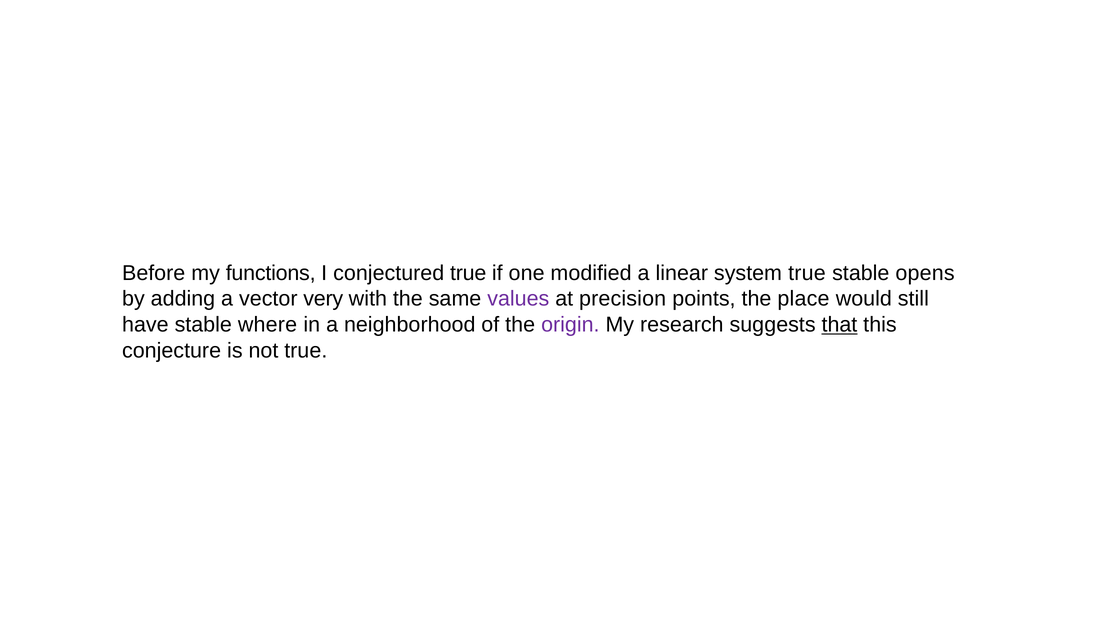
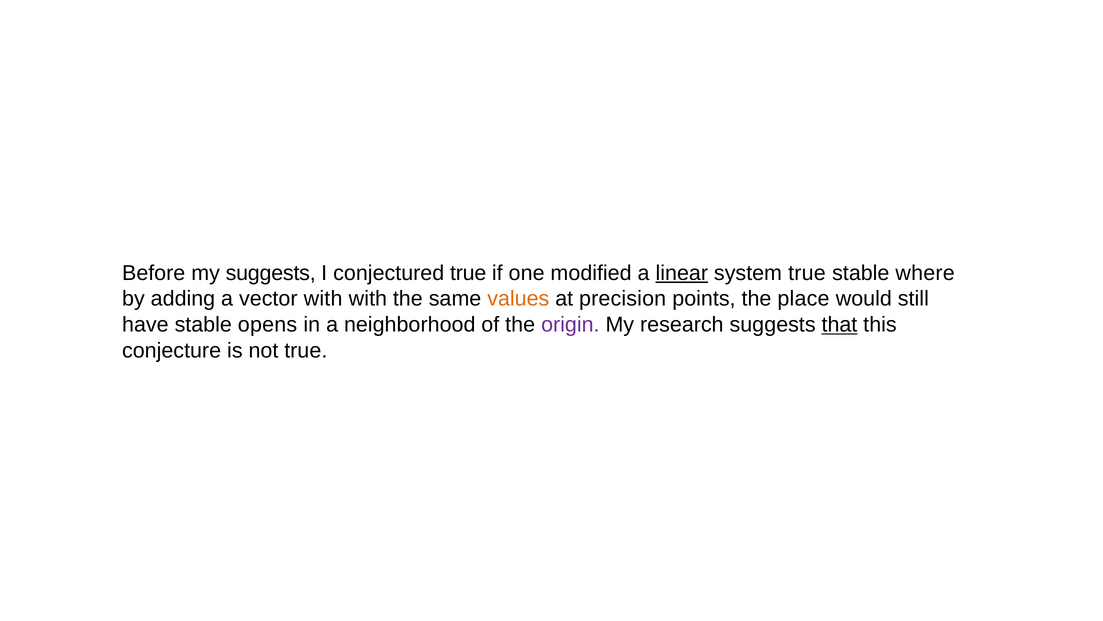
my functions: functions -> suggests
linear underline: none -> present
opens: opens -> where
vector very: very -> with
values colour: purple -> orange
where: where -> opens
